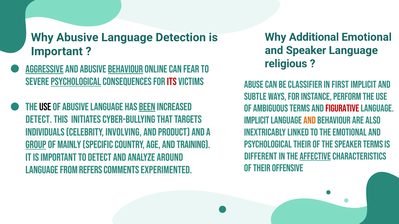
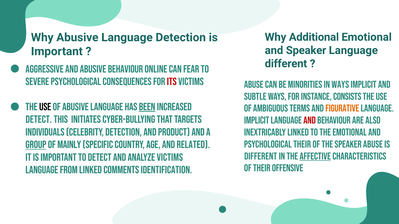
religious at (286, 64): religious -> different
Aggressive underline: present -> none
behaviour at (125, 69) underline: present -> none
psychological at (76, 82) underline: present -> none
classifier: classifier -> minorities
in first: first -> ways
perform: perform -> consists
figurative colour: red -> orange
and at (310, 121) colour: orange -> red
celebrity involving: involving -> detection
speaker terms: terms -> abuse
training: training -> related
analyze around: around -> victims
from refers: refers -> linked
experimented: experimented -> identification
